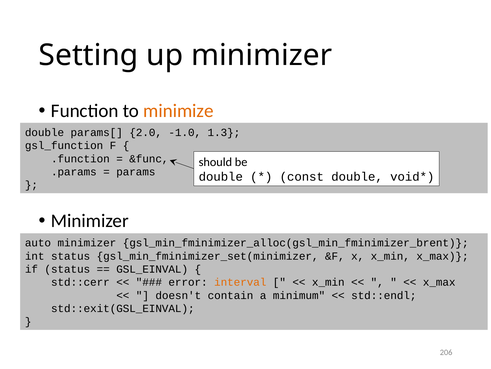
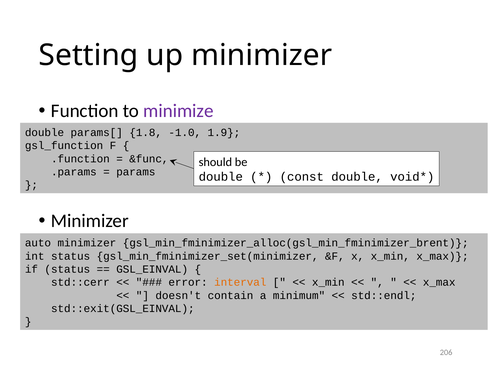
minimize colour: orange -> purple
2.0: 2.0 -> 1.8
1.3: 1.3 -> 1.9
